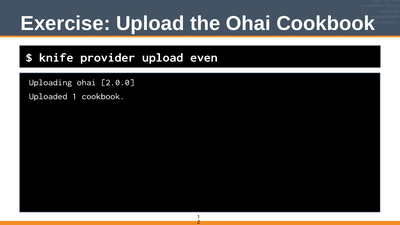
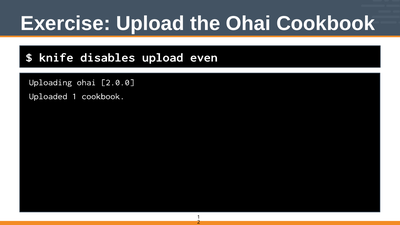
provider: provider -> disables
